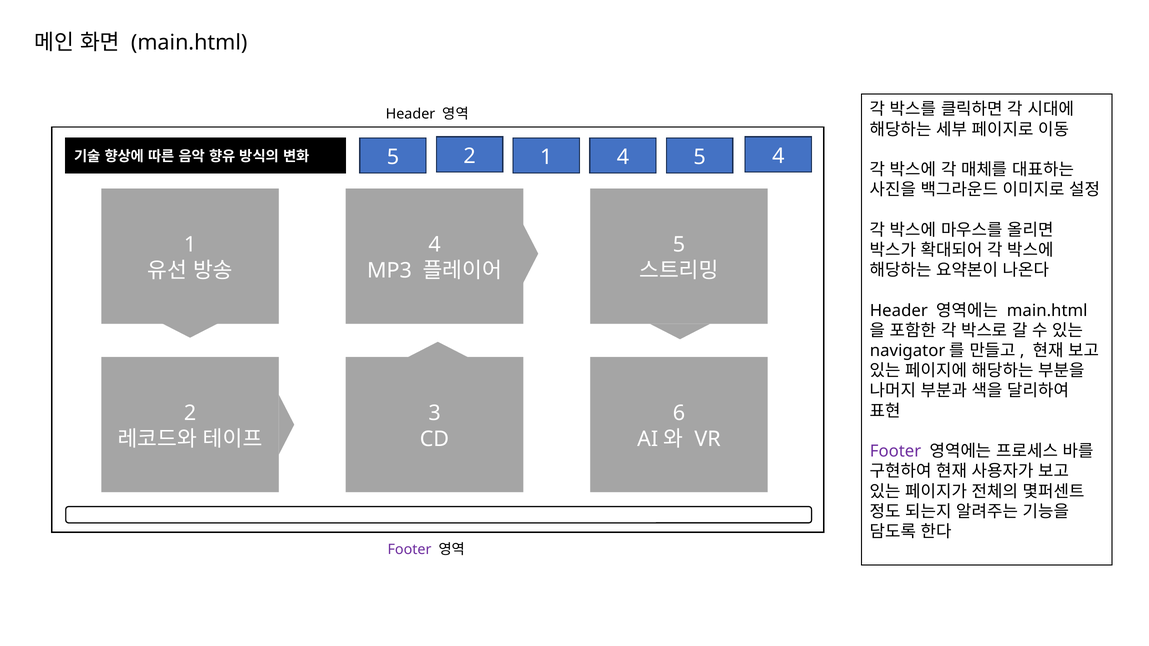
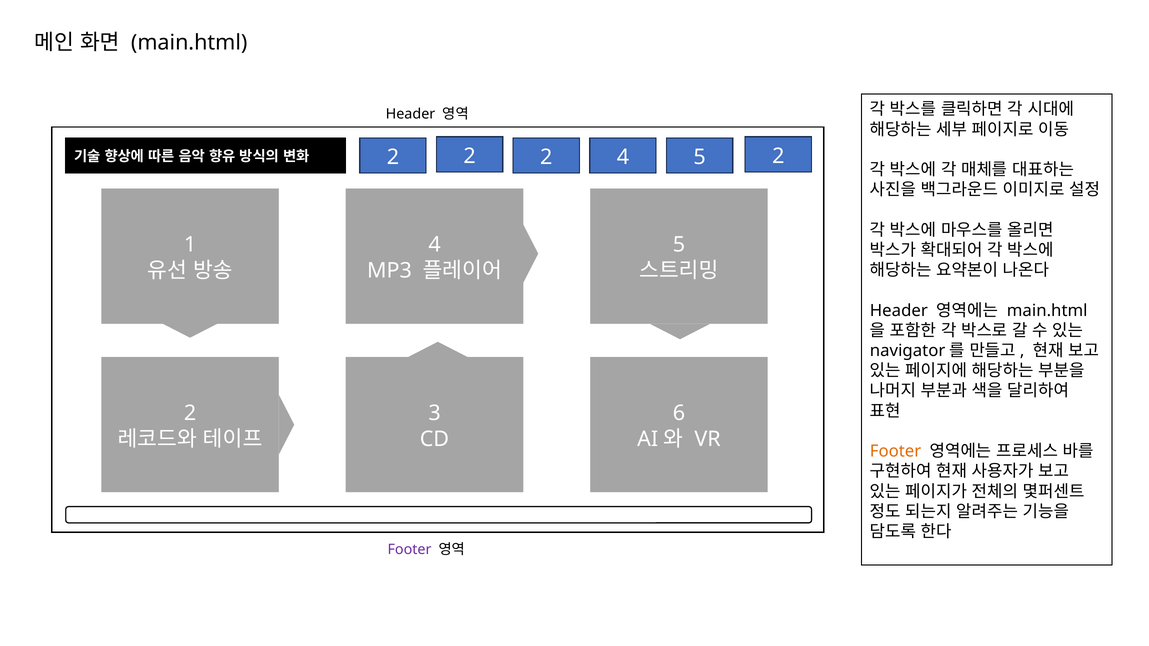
5 at (393, 157): 5 -> 2
1 at (546, 157): 1 -> 2
5 4: 4 -> 2
Footer at (896, 451) colour: purple -> orange
